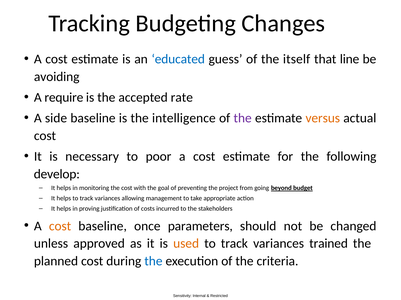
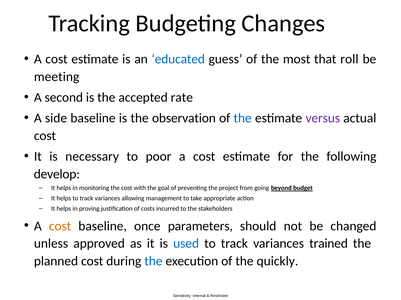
itself: itself -> most
line: line -> roll
avoiding: avoiding -> meeting
require: require -> second
intelligence: intelligence -> observation
the at (243, 119) colour: purple -> blue
versus colour: orange -> purple
used colour: orange -> blue
criteria: criteria -> quickly
